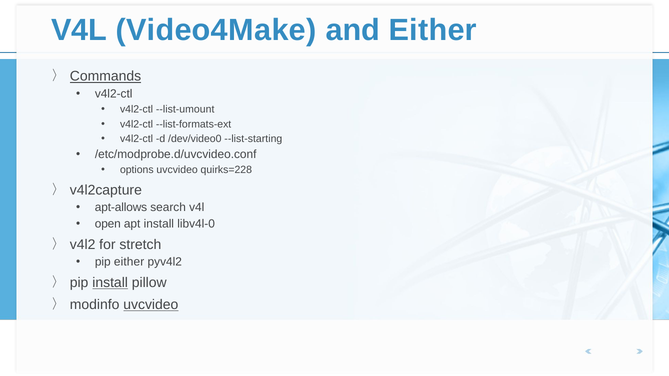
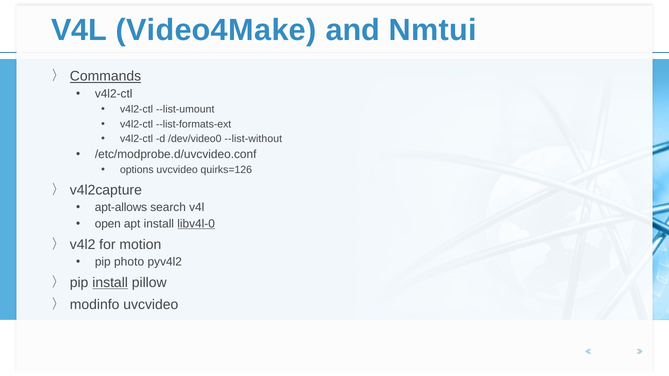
and Either: Either -> Nmtui
--list-starting: --list-starting -> --list-without
quirks=228: quirks=228 -> quirks=126
libv4l-0 underline: none -> present
stretch: stretch -> motion
pip either: either -> photo
uvcvideo at (151, 305) underline: present -> none
